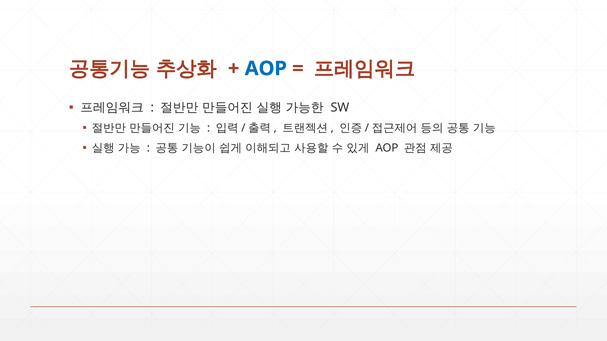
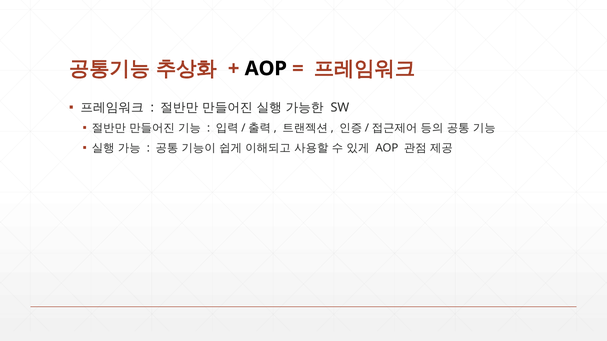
AOP at (266, 69) colour: blue -> black
